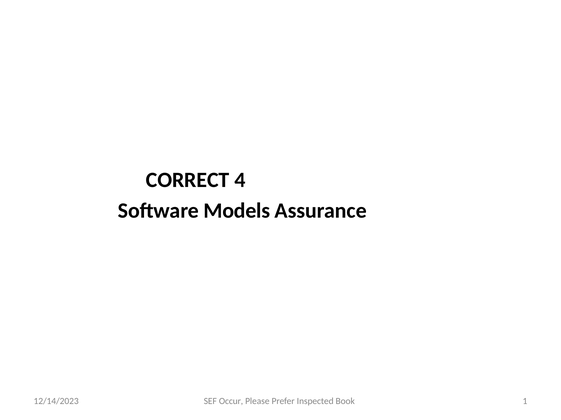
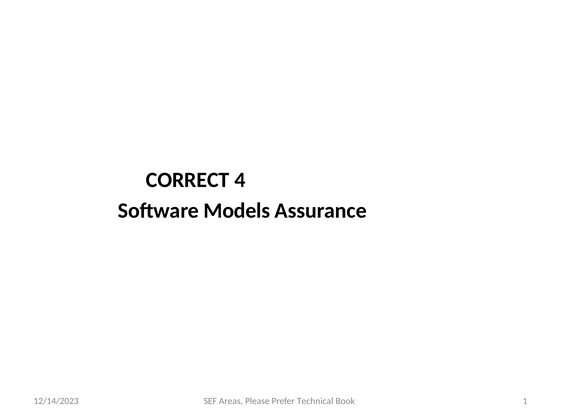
Occur: Occur -> Areas
Inspected: Inspected -> Technical
